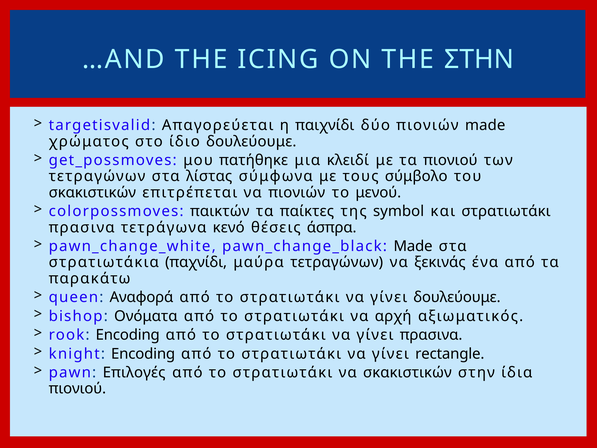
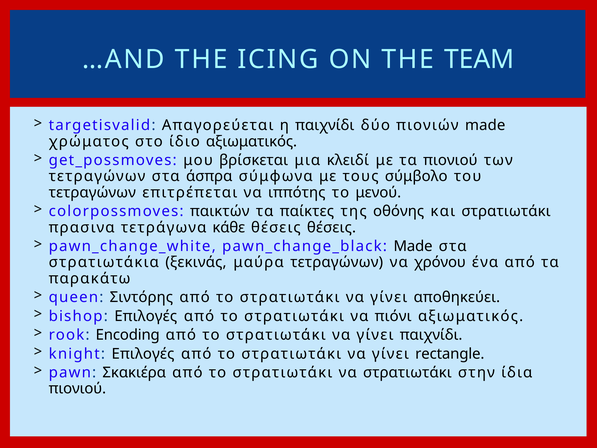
THE ΣΤΗΝ: ΣΤΗΝ -> TEAM
ίδιο δουλεύουμε: δουλεύουμε -> αξιωματικός
πατήθηκε: πατήθηκε -> βρίσκεται
λίστας: λίστας -> άσπρα
σκακιστικών at (92, 192): σκακιστικών -> τετραγώνων
να πιονιών: πιονιών -> ιππότης
symbol: symbol -> οθόνης
κενό: κενό -> κάθε
θέσεις άσπρα: άσπρα -> θέσεις
παχνίδι: παχνίδι -> ξεκινάς
ξεκινάς: ξεκινάς -> χρόνου
Αναφορά: Αναφορά -> Σιντόρης
γίνει δουλεύουμε: δουλεύουμε -> αποθηκεύει
bishop Ονόματα: Ονόματα -> Επιλογές
αρχή: αρχή -> πιόνι
γίνει πρασινα: πρασινα -> παιχνίδι
knight Encoding: Encoding -> Επιλογές
Επιλογές: Επιλογές -> Σκακιέρα
να σκακιστικών: σκακιστικών -> στρατιωτάκι
